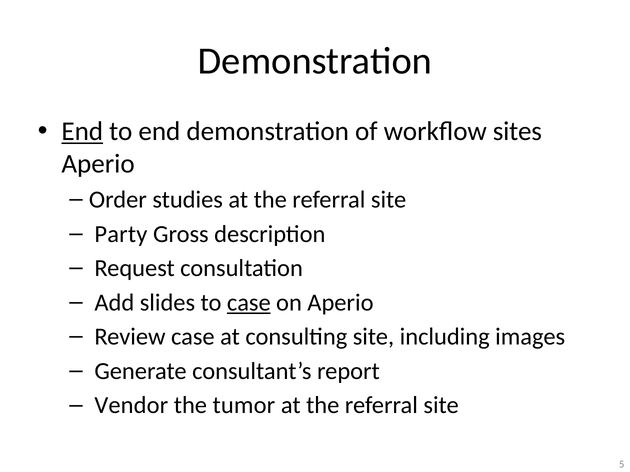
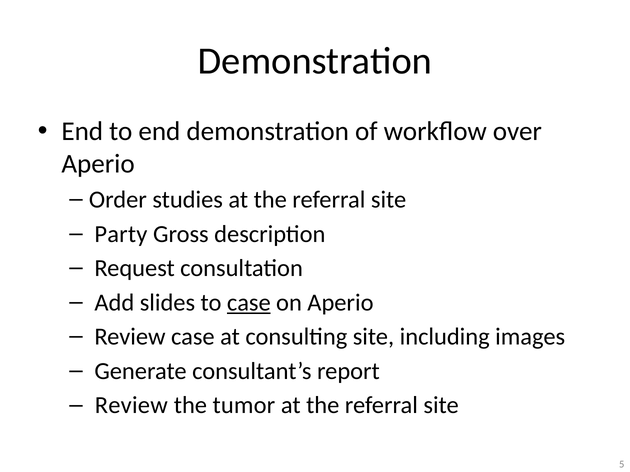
End at (82, 132) underline: present -> none
sites: sites -> over
Vendor at (131, 406): Vendor -> Review
